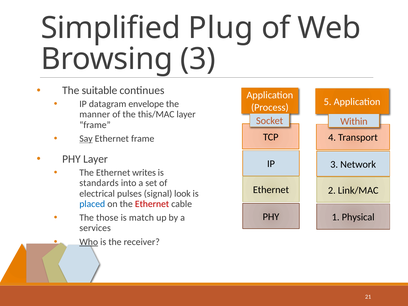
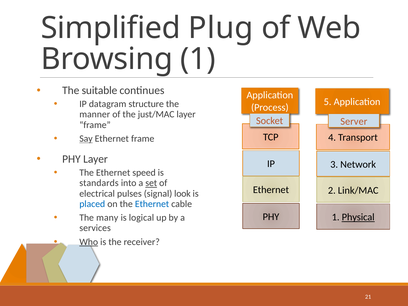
Browsing 3: 3 -> 1
envelope: envelope -> structure
this/MAC: this/MAC -> just/MAC
Within: Within -> Server
writes: writes -> speed
set underline: none -> present
Ethernet at (152, 204) colour: red -> blue
those: those -> many
match: match -> logical
Physical underline: none -> present
